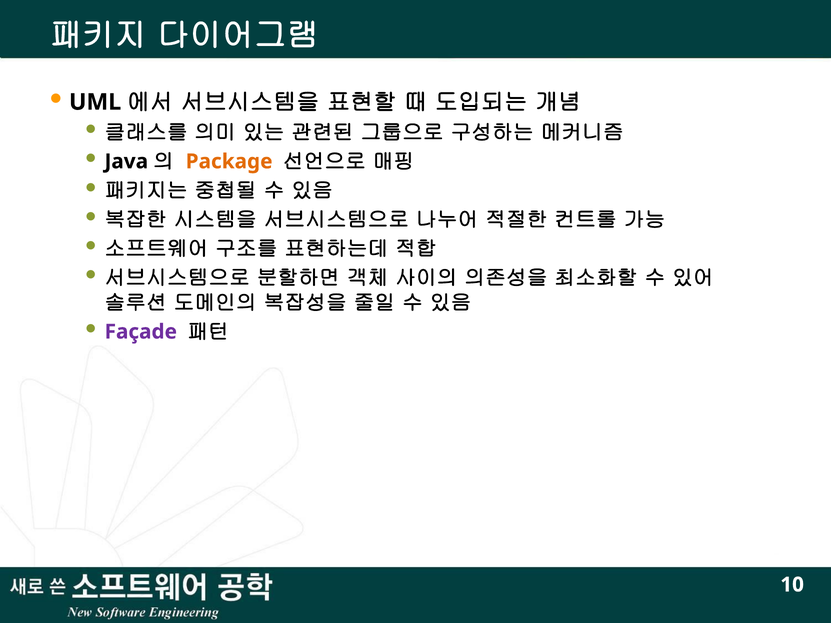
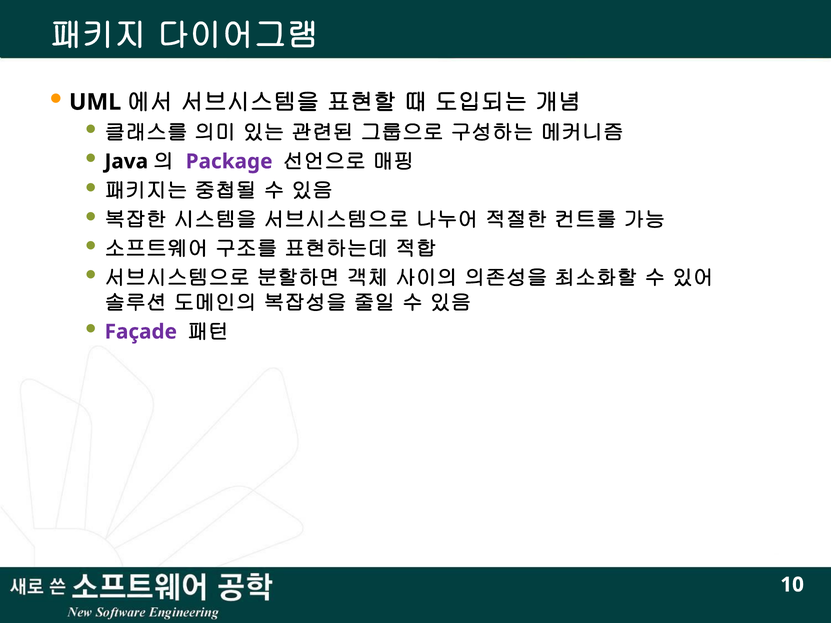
Package colour: orange -> purple
